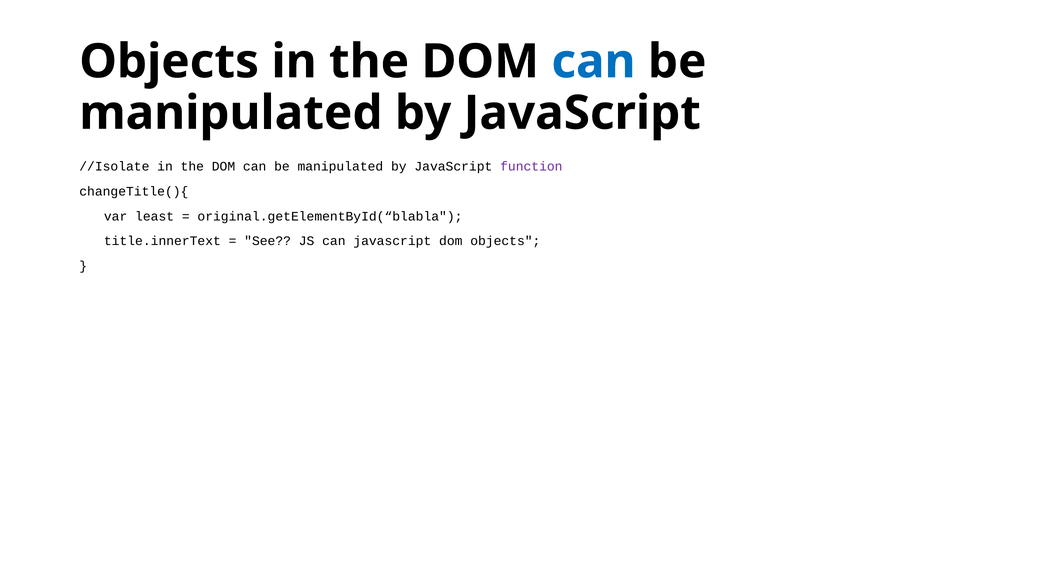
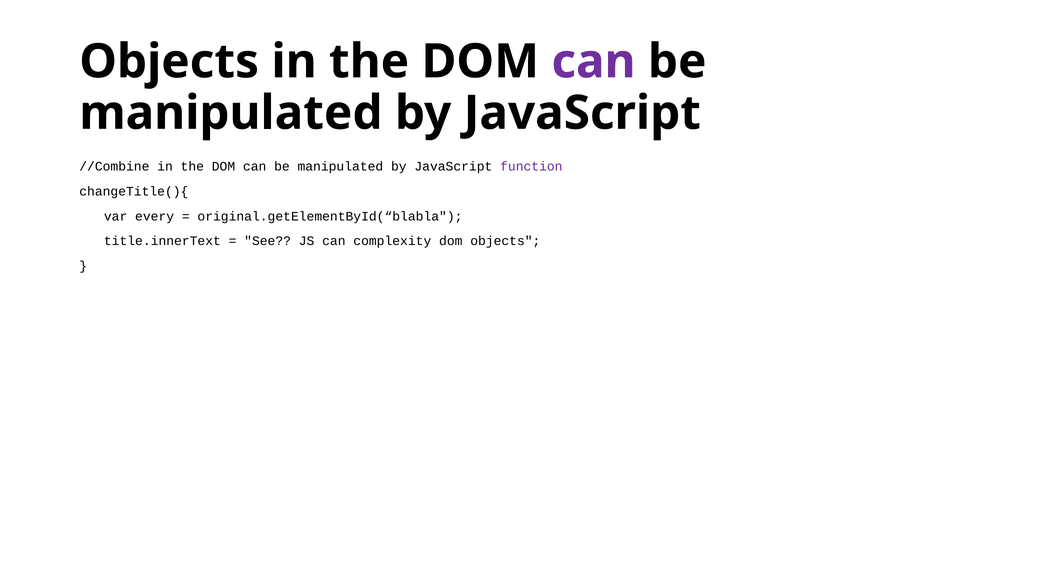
can at (593, 62) colour: blue -> purple
//Isolate: //Isolate -> //Combine
least: least -> every
can javascript: javascript -> complexity
